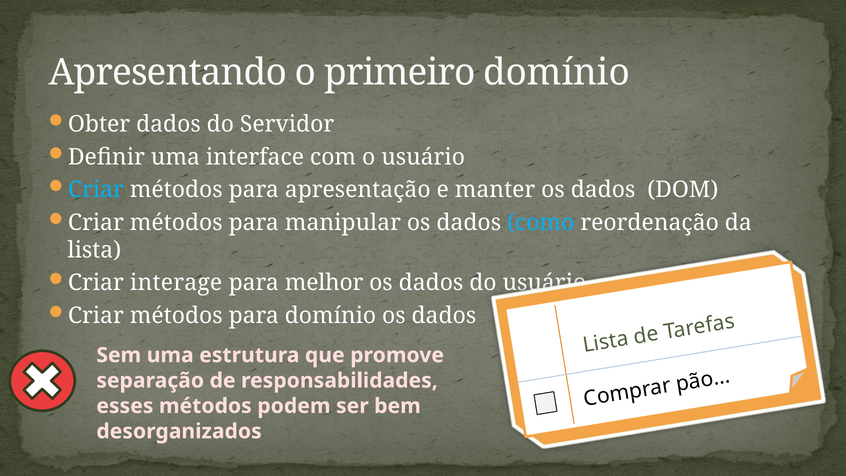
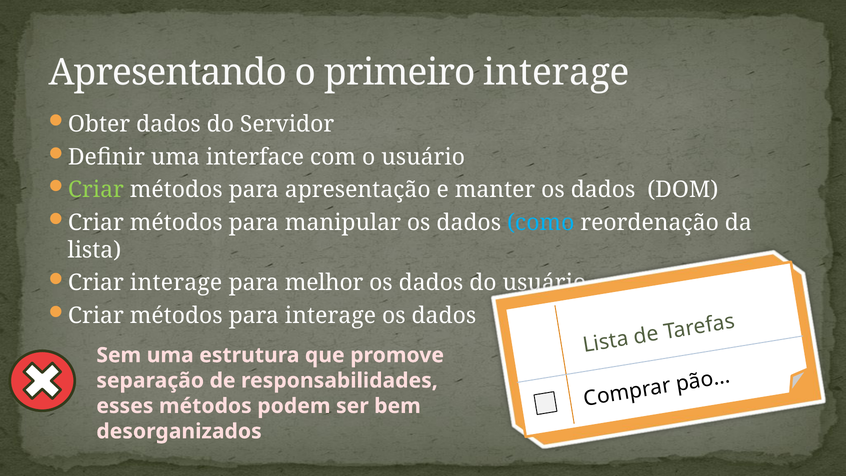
primeiro domínio: domínio -> interage
Criar at (96, 190) colour: light blue -> light green
para domínio: domínio -> interage
